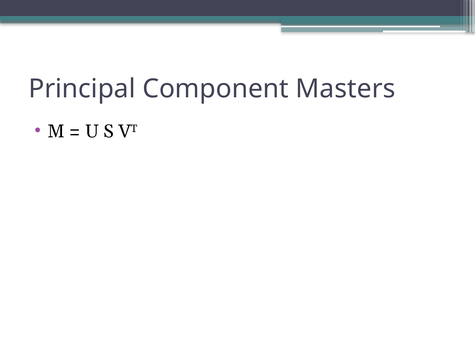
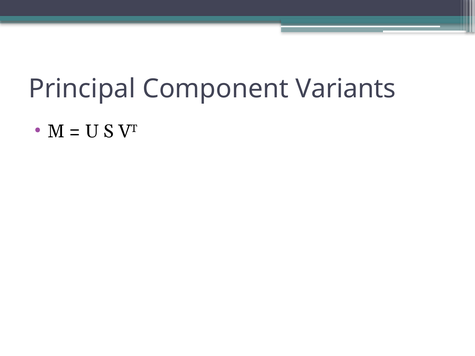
Masters: Masters -> Variants
